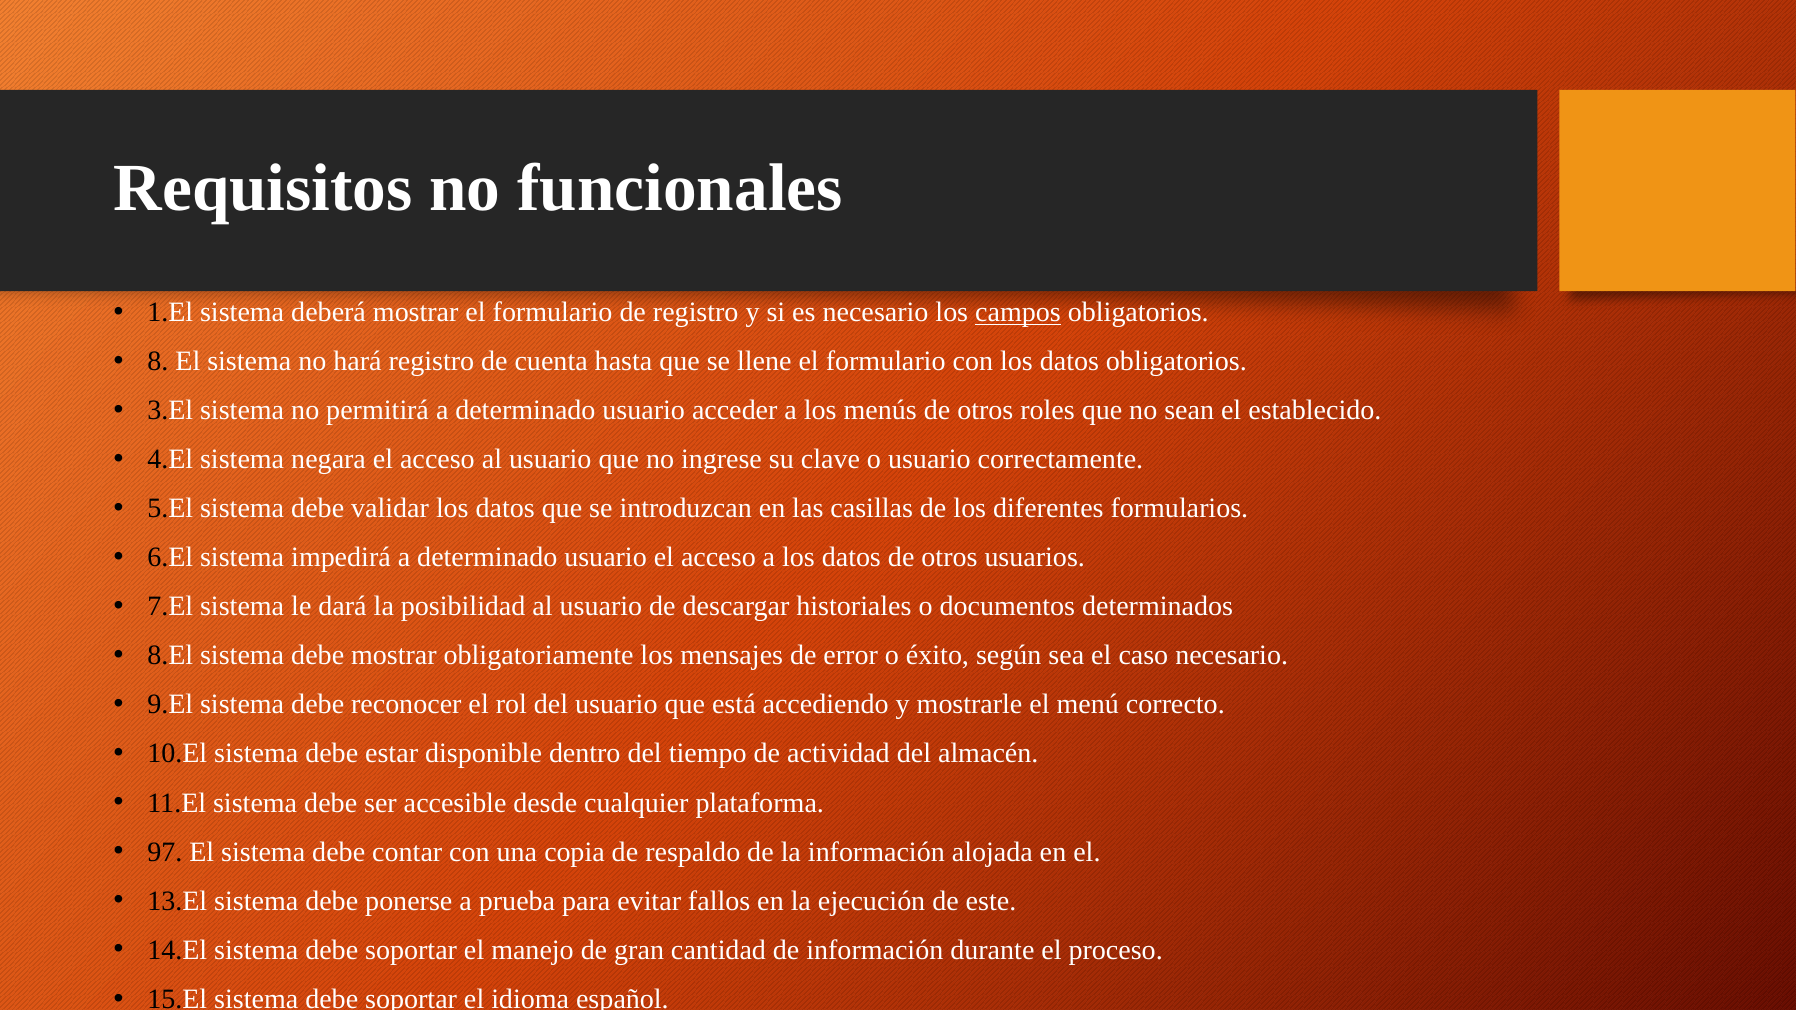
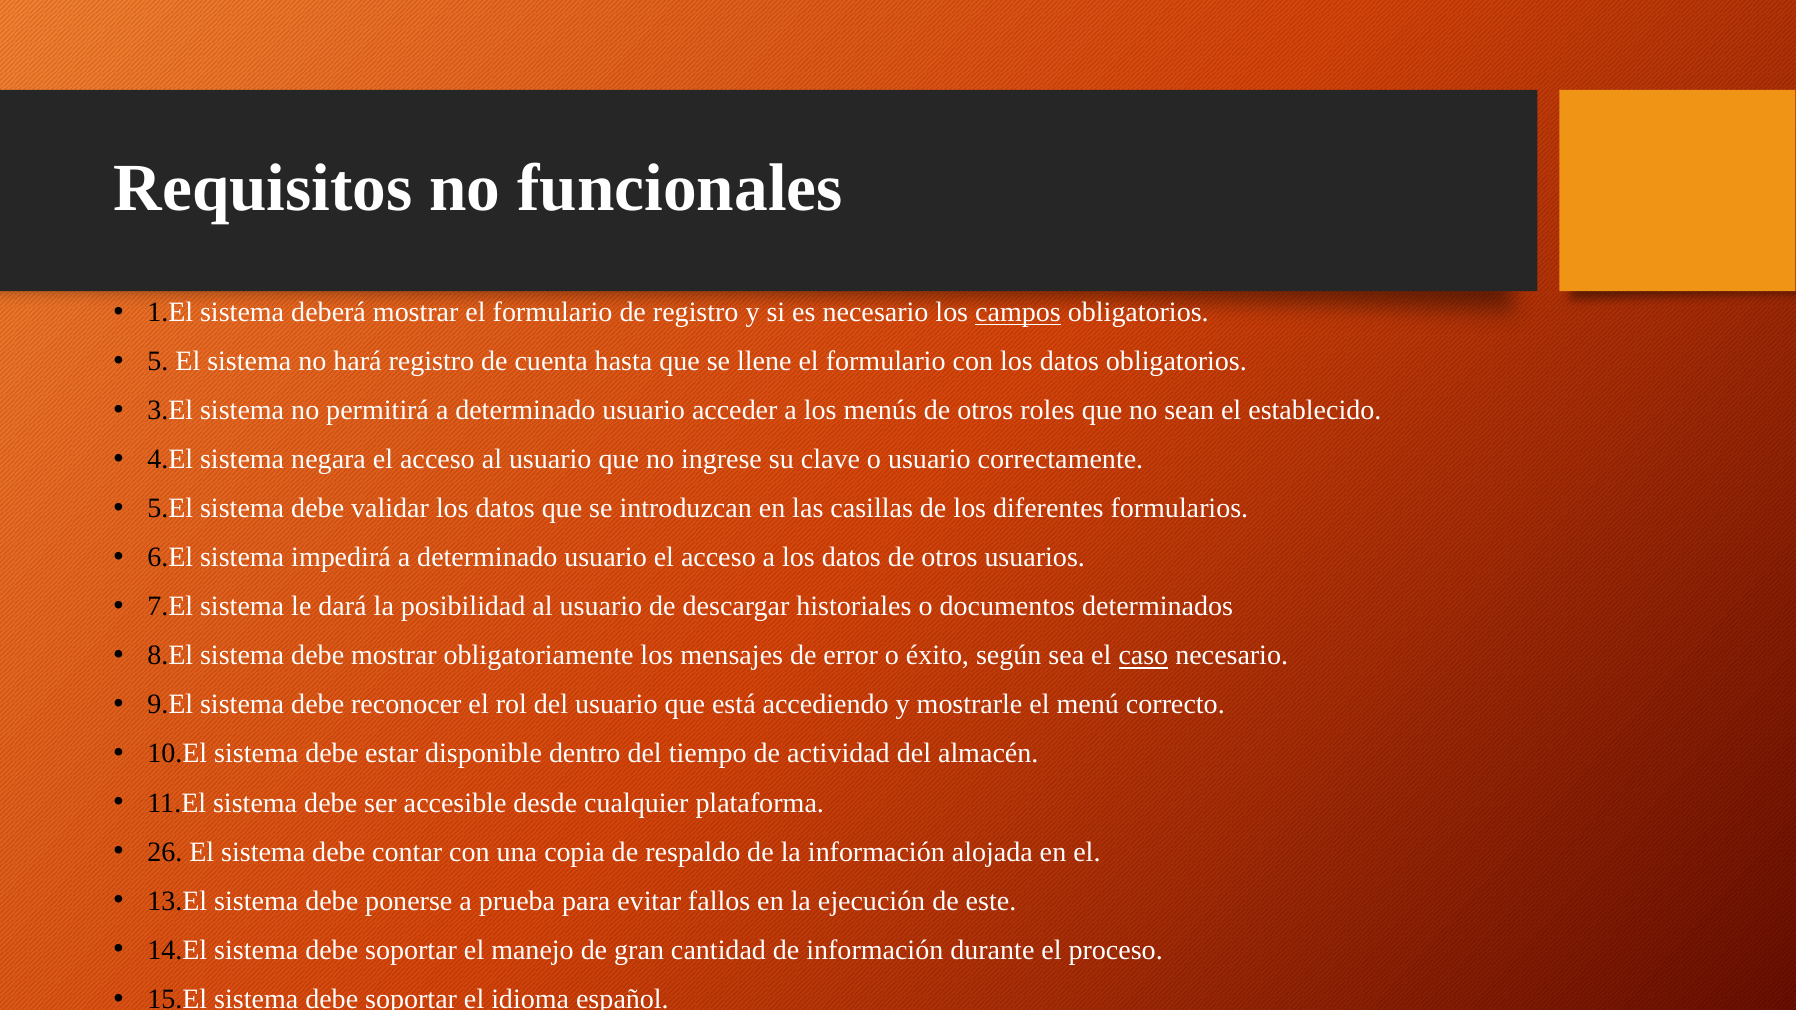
8: 8 -> 5
caso underline: none -> present
97: 97 -> 26
